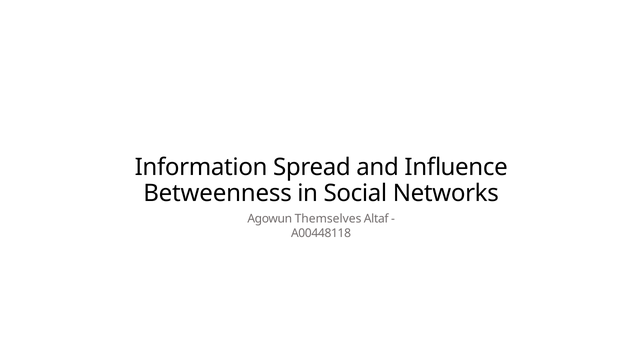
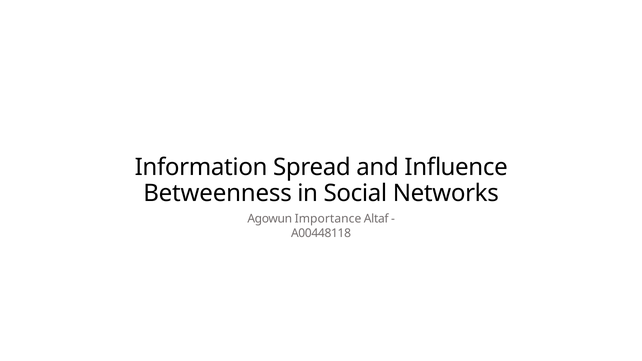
Themselves: Themselves -> Importance
